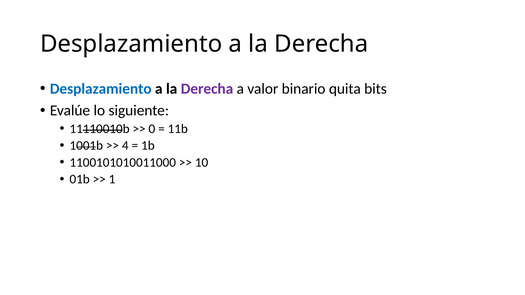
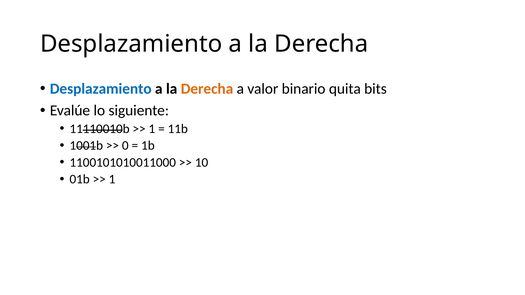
Derecha at (207, 89) colour: purple -> orange
0 at (152, 129): 0 -> 1
4: 4 -> 0
